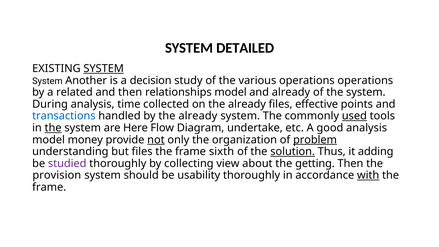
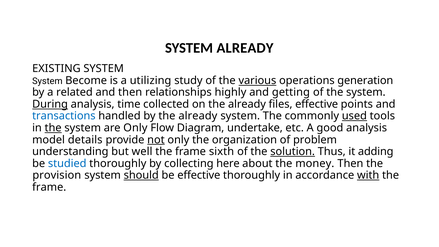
SYSTEM DETAILED: DETAILED -> ALREADY
SYSTEM at (104, 69) underline: present -> none
Another: Another -> Become
decision: decision -> utilizing
various underline: none -> present
operations operations: operations -> generation
relationships model: model -> highly
and already: already -> getting
During underline: none -> present
are Here: Here -> Only
money: money -> details
problem underline: present -> none
but files: files -> well
studied colour: purple -> blue
view: view -> here
getting: getting -> money
should underline: none -> present
be usability: usability -> effective
